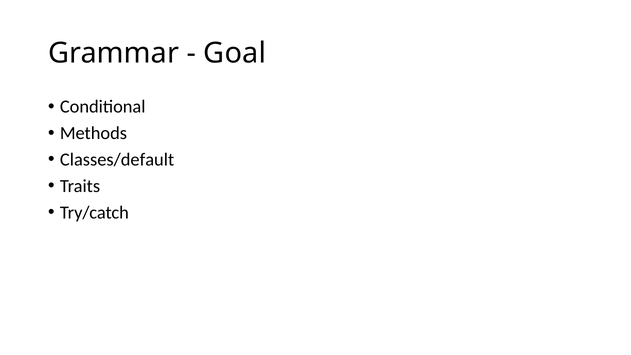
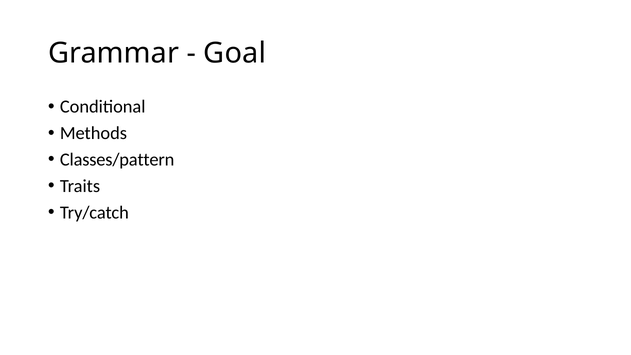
Classes/default: Classes/default -> Classes/pattern
